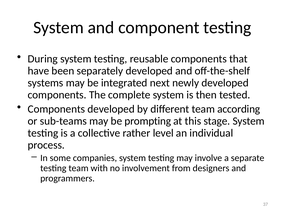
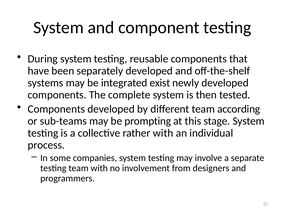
next: next -> exist
rather level: level -> with
